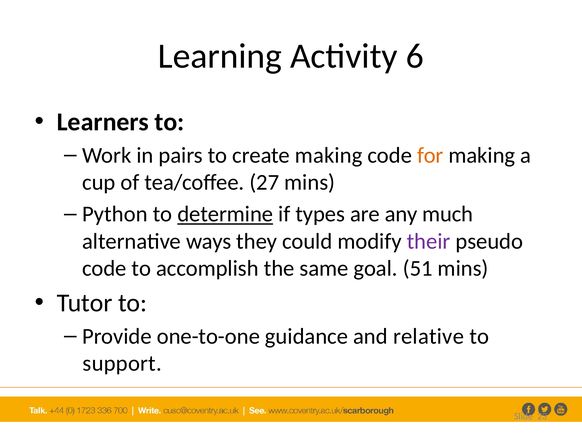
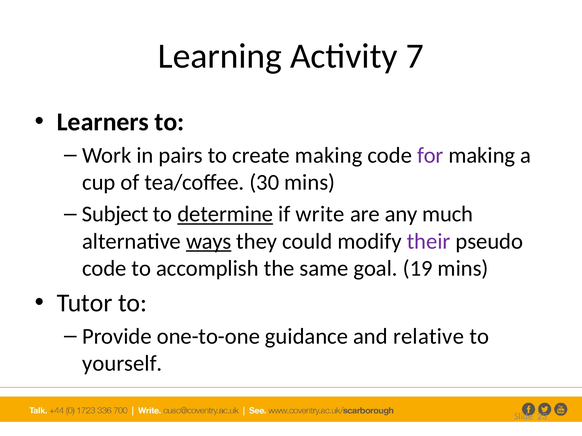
6: 6 -> 7
for colour: orange -> purple
27: 27 -> 30
Python: Python -> Subject
types: types -> write
ways underline: none -> present
51: 51 -> 19
support: support -> yourself
